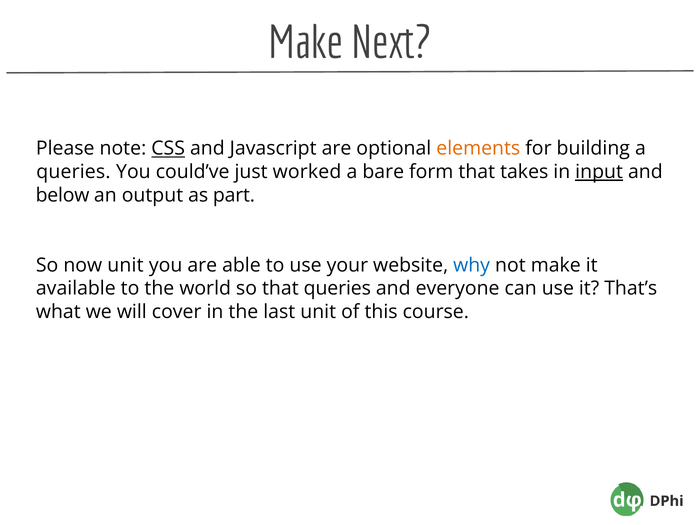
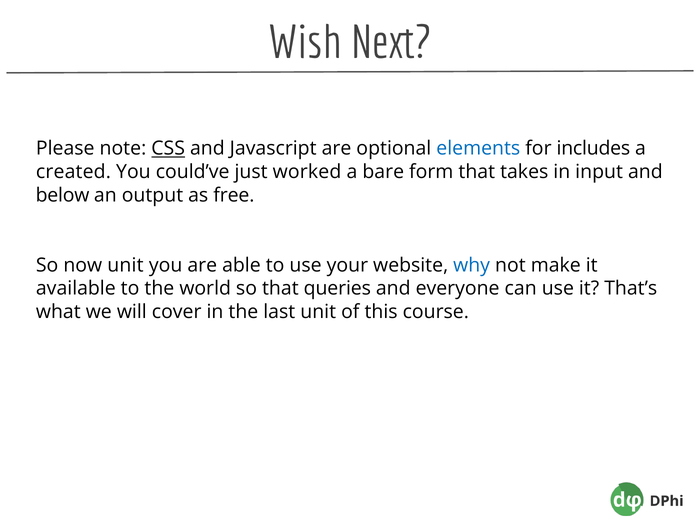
Make at (306, 43): Make -> Wish
elements colour: orange -> blue
building: building -> includes
queries at (73, 172): queries -> created
input underline: present -> none
part: part -> free
